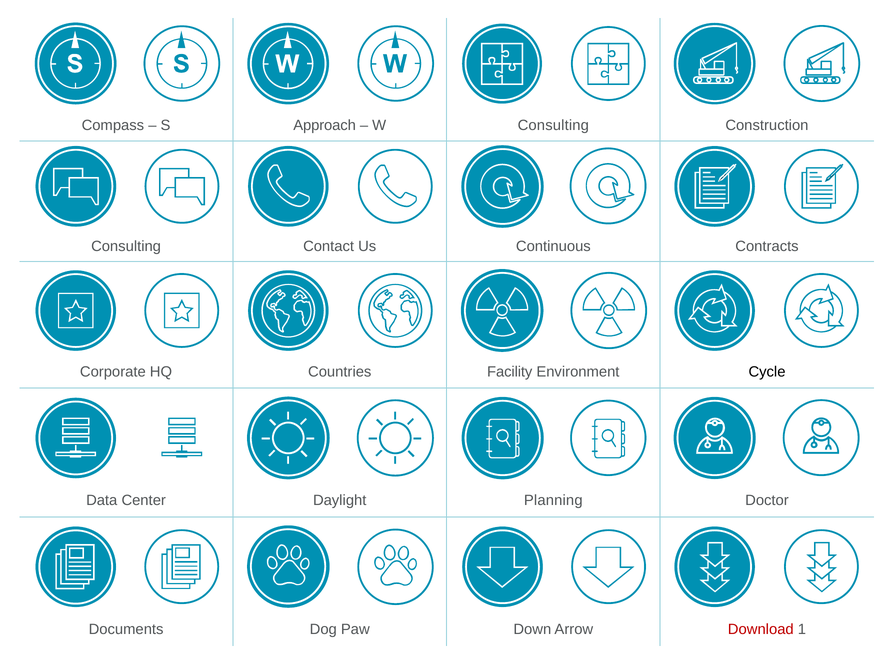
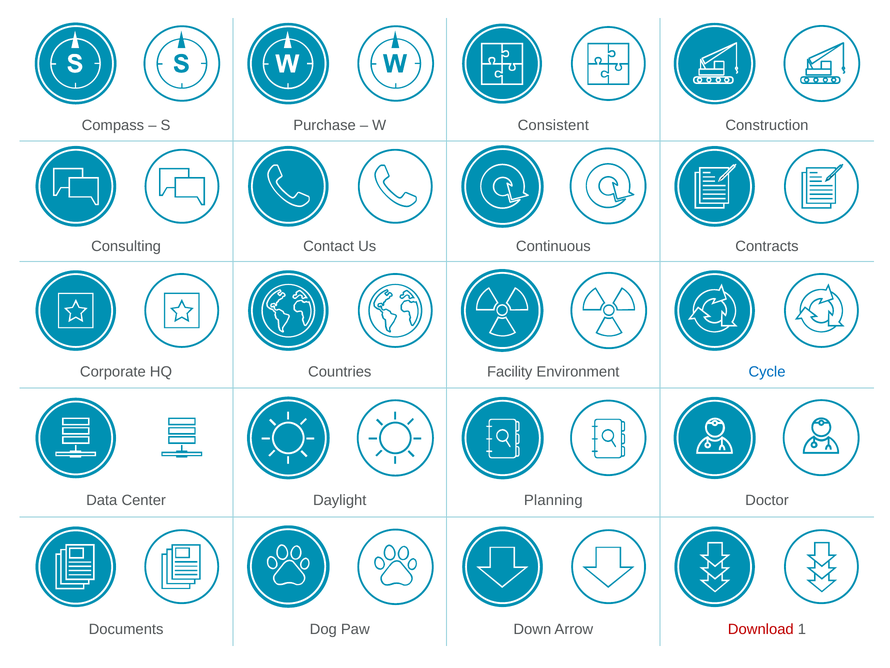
Approach: Approach -> Purchase
W Consulting: Consulting -> Consistent
Cycle colour: black -> blue
